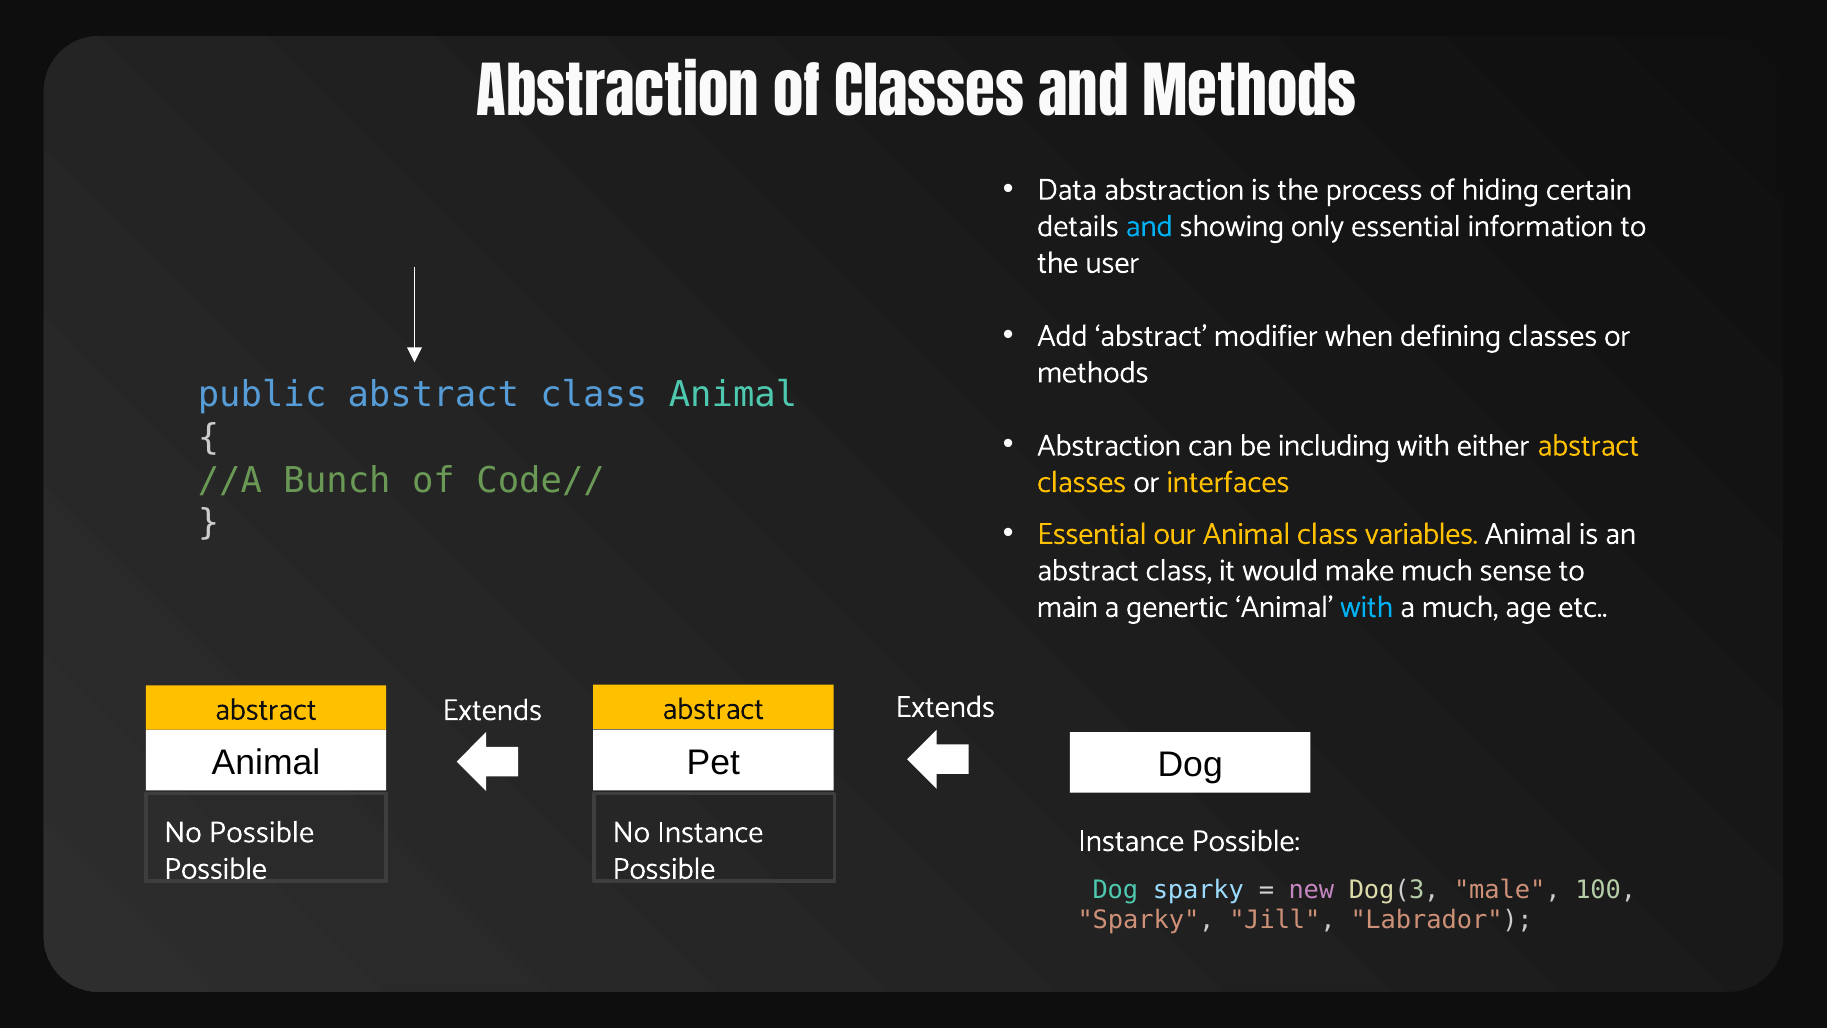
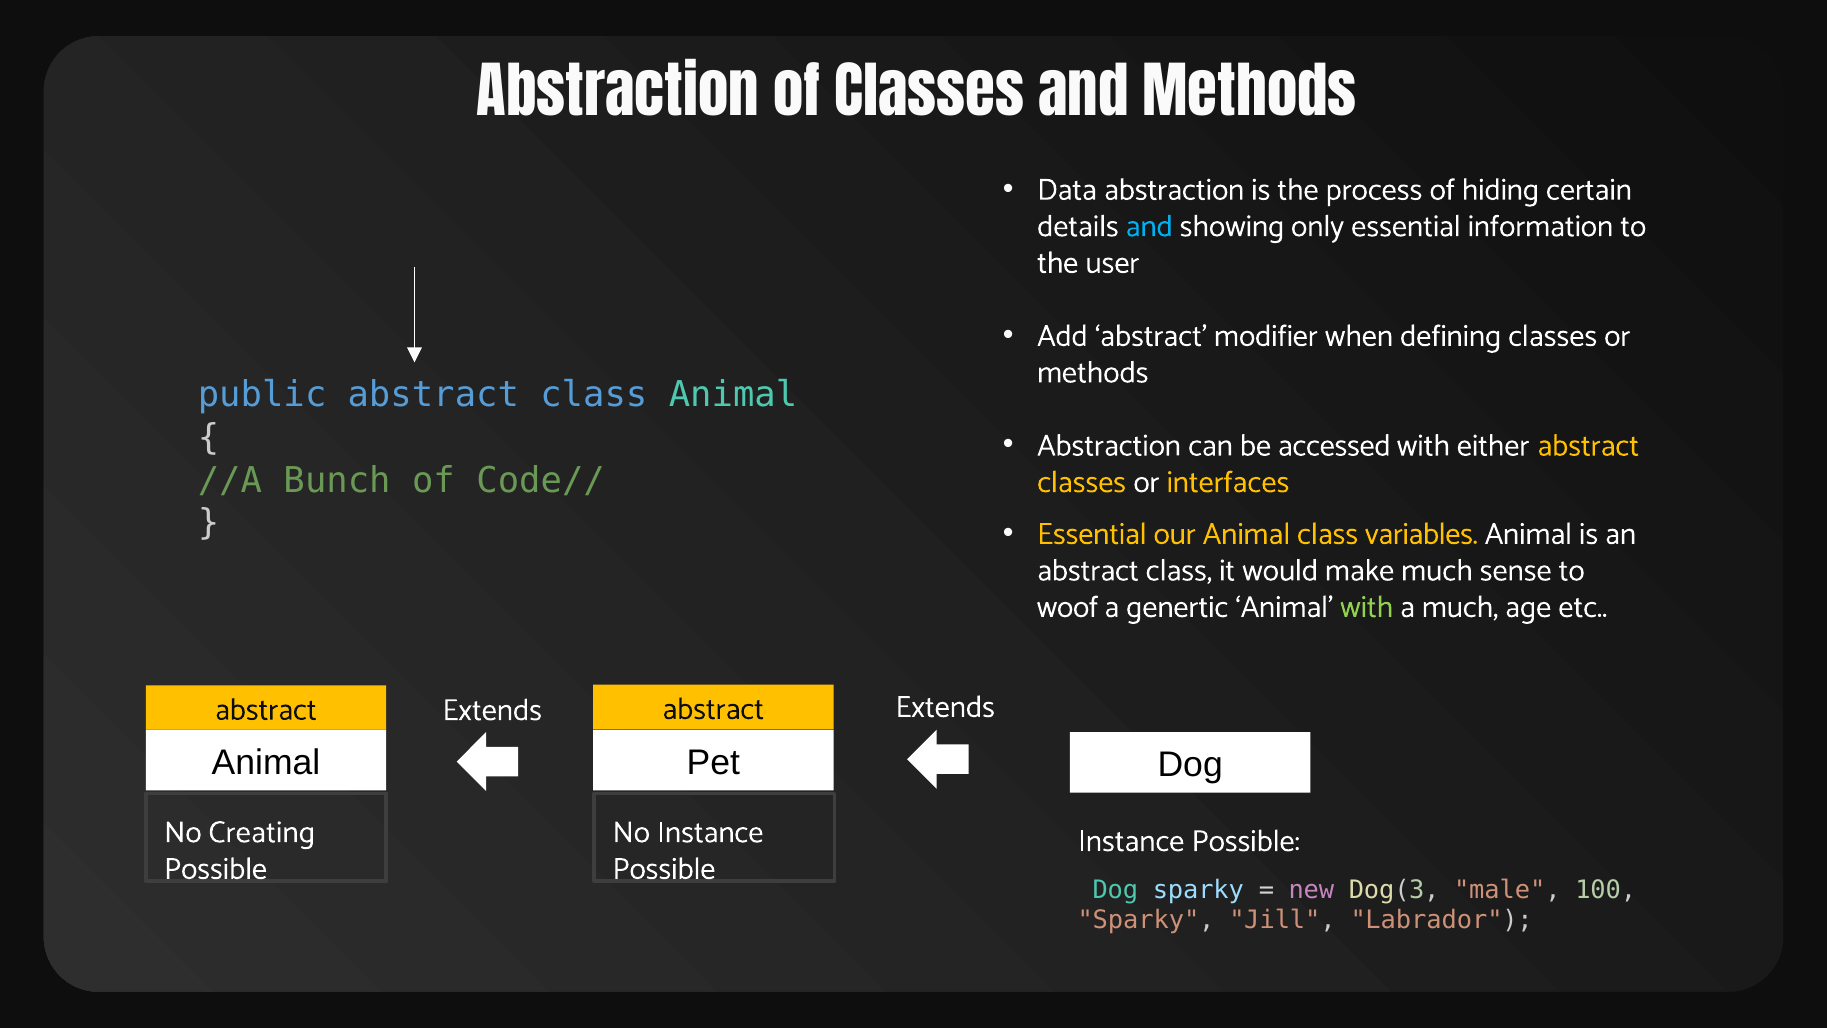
including: including -> accessed
main: main -> woof
with at (1367, 607) colour: light blue -> light green
No Possible: Possible -> Creating
